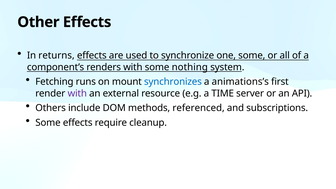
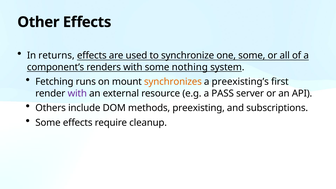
synchronizes colour: blue -> orange
animations’s: animations’s -> preexisting’s
TIME: TIME -> PASS
referenced: referenced -> preexisting
